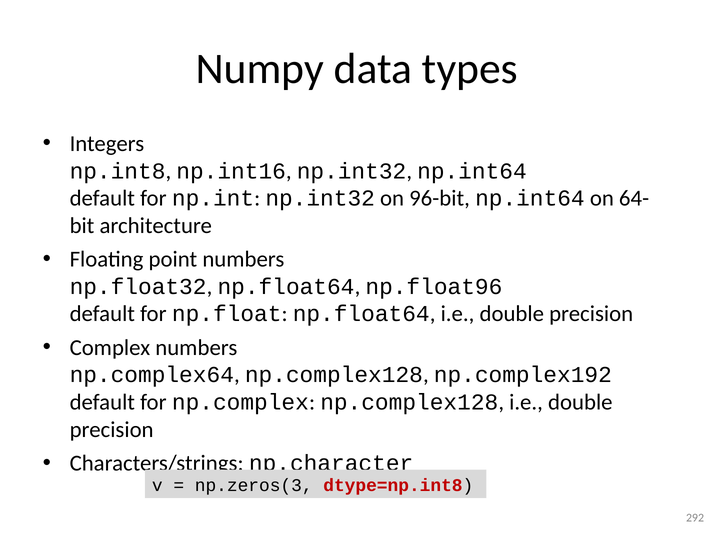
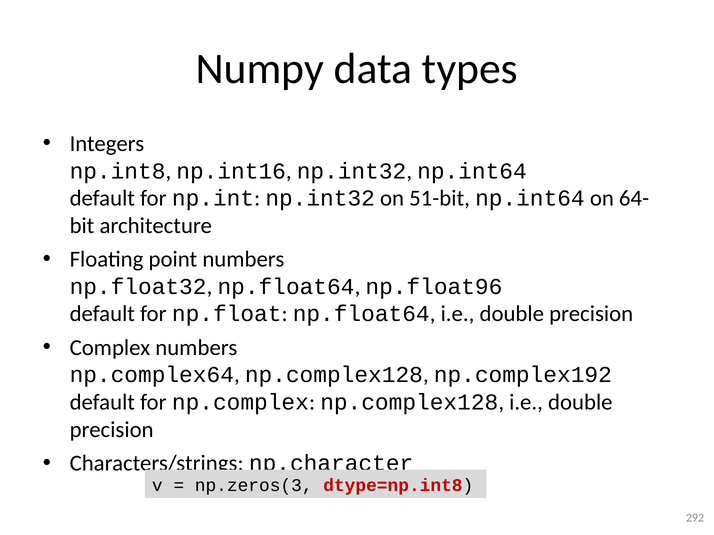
96-bit: 96-bit -> 51-bit
